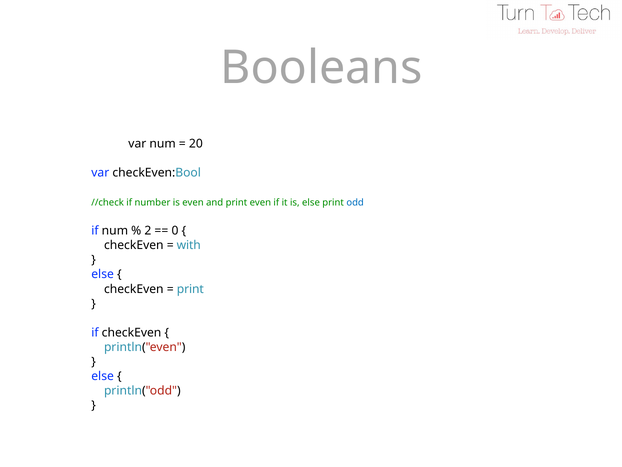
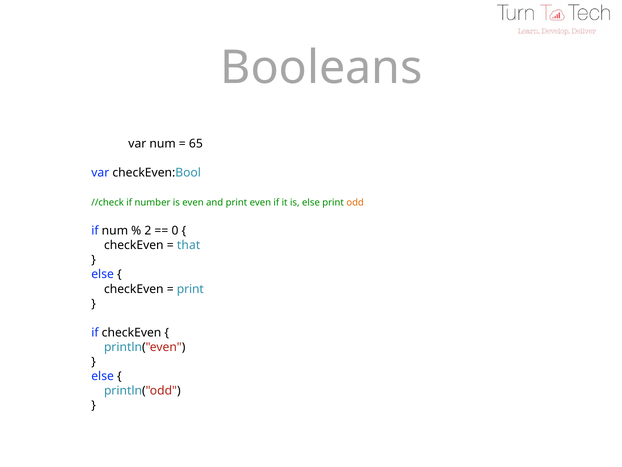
20: 20 -> 65
odd colour: blue -> orange
with: with -> that
